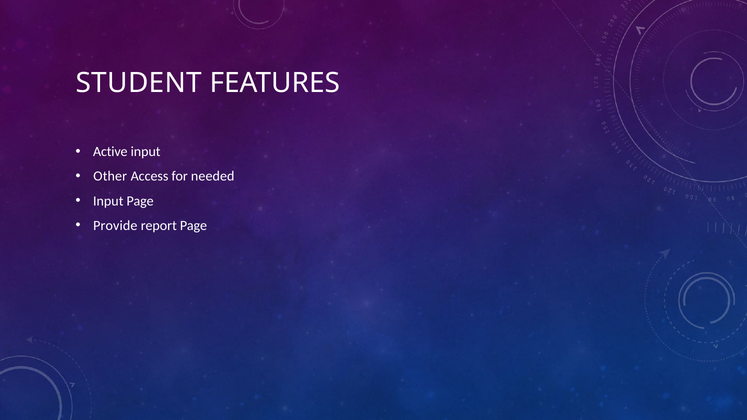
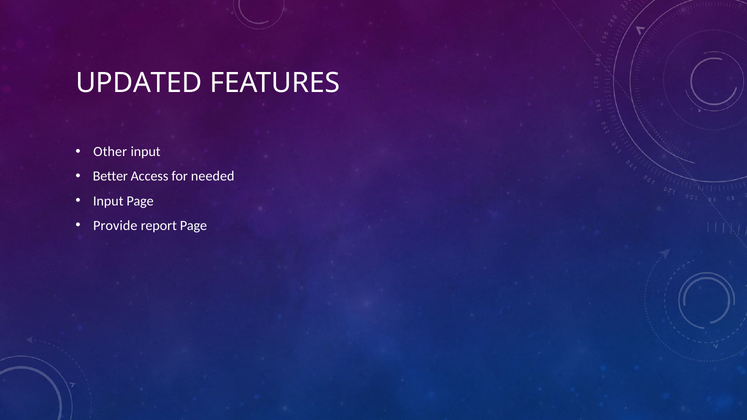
STUDENT: STUDENT -> UPDATED
Active: Active -> Other
Other: Other -> Better
